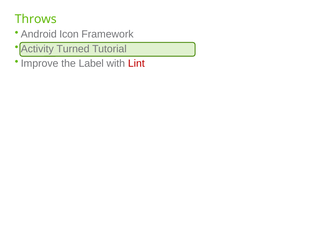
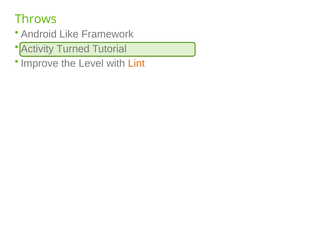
Icon: Icon -> Like
Label: Label -> Level
Lint colour: red -> orange
